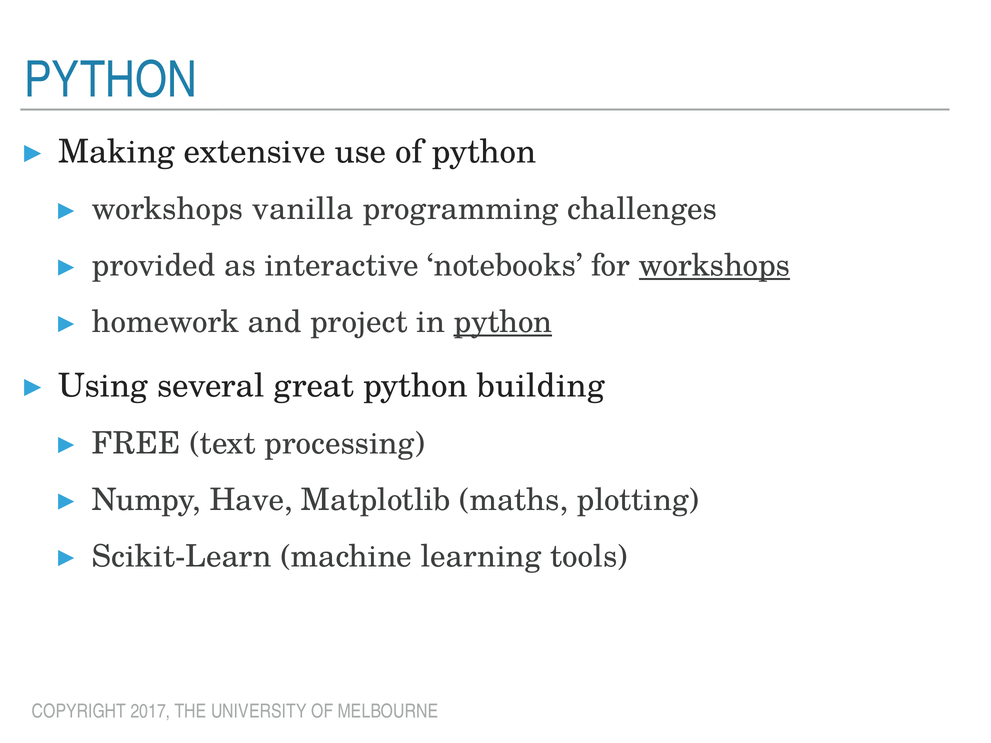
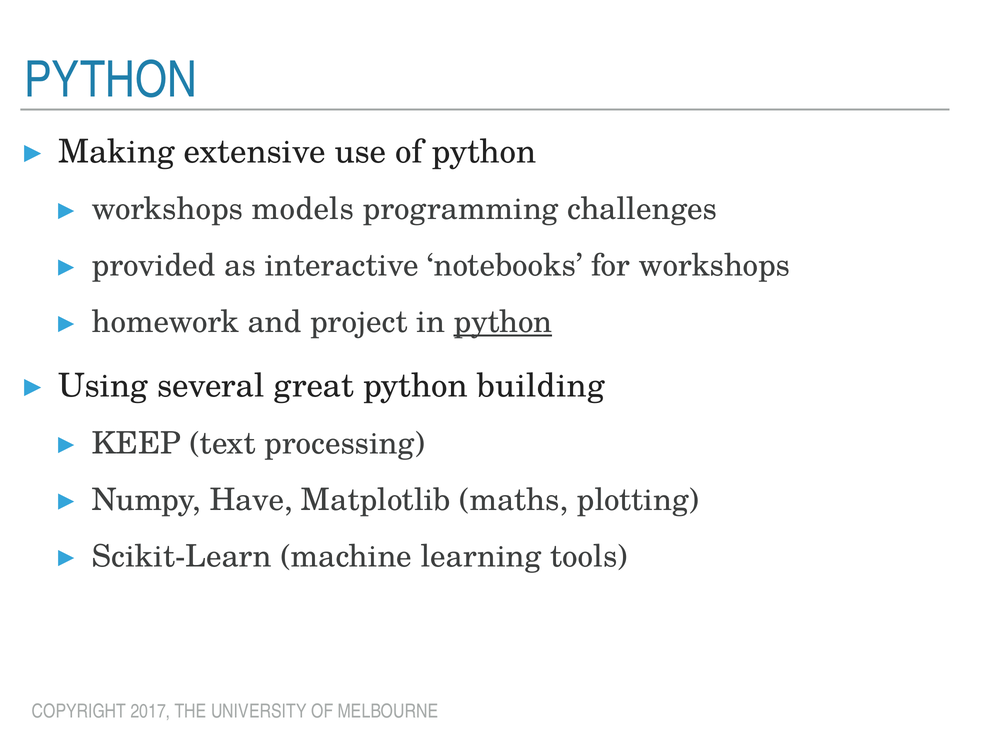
vanilla: vanilla -> models
workshops at (715, 266) underline: present -> none
FREE: FREE -> KEEP
